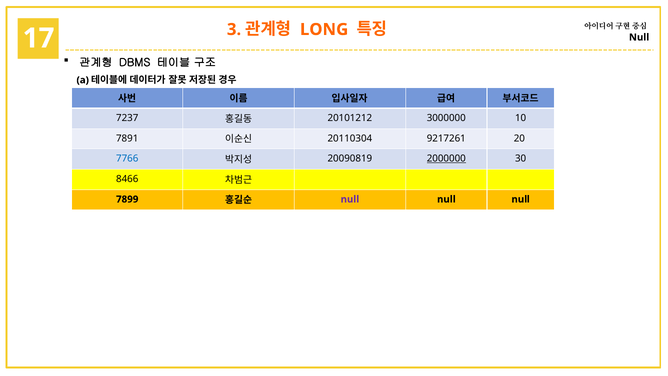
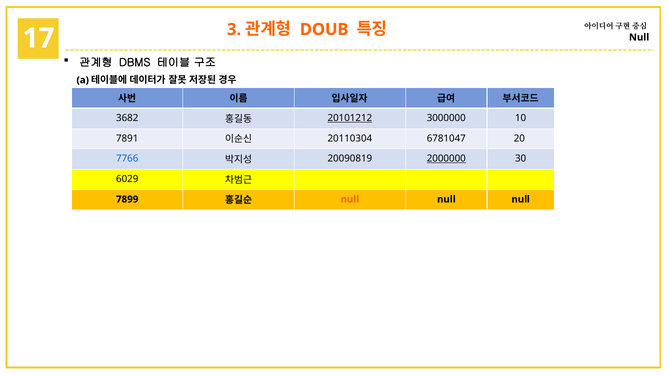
LONG: LONG -> DOUB
7237: 7237 -> 3682
20101212 underline: none -> present
9217261: 9217261 -> 6781047
8466: 8466 -> 6029
null at (350, 199) colour: purple -> orange
